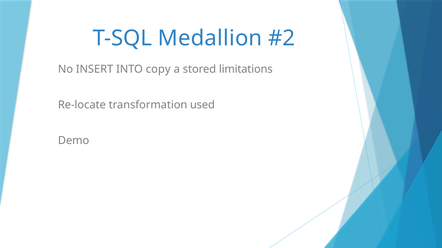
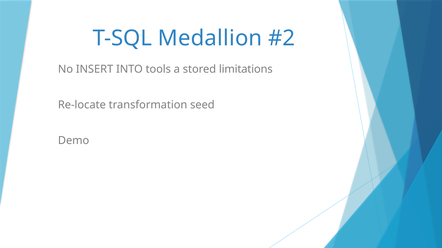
copy: copy -> tools
used: used -> seed
